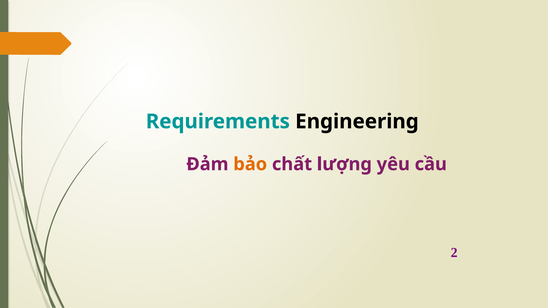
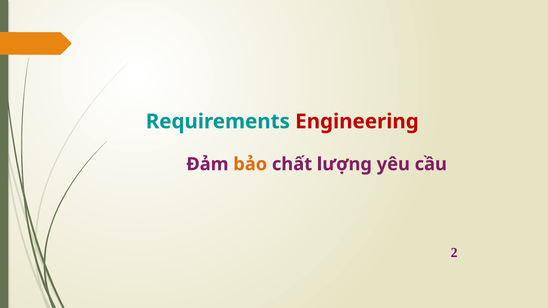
Engineering colour: black -> red
